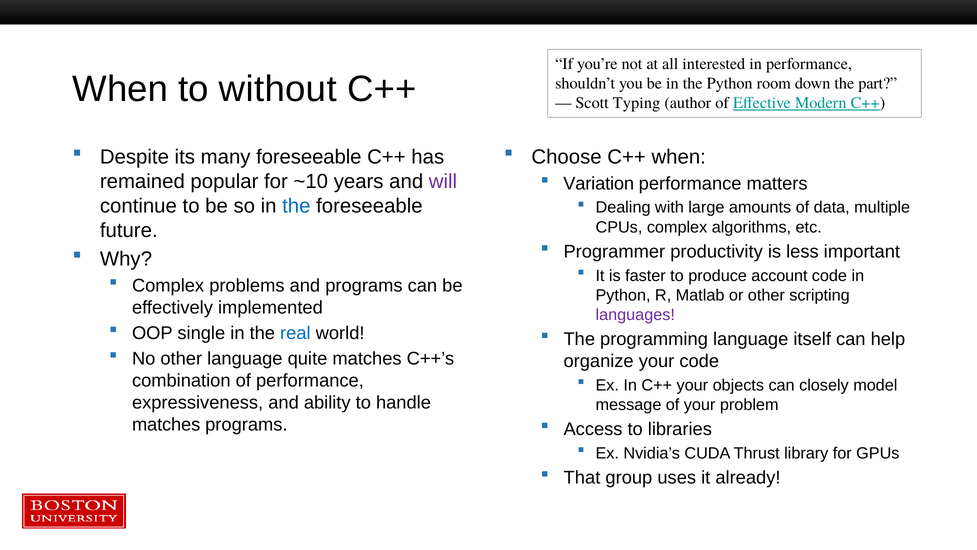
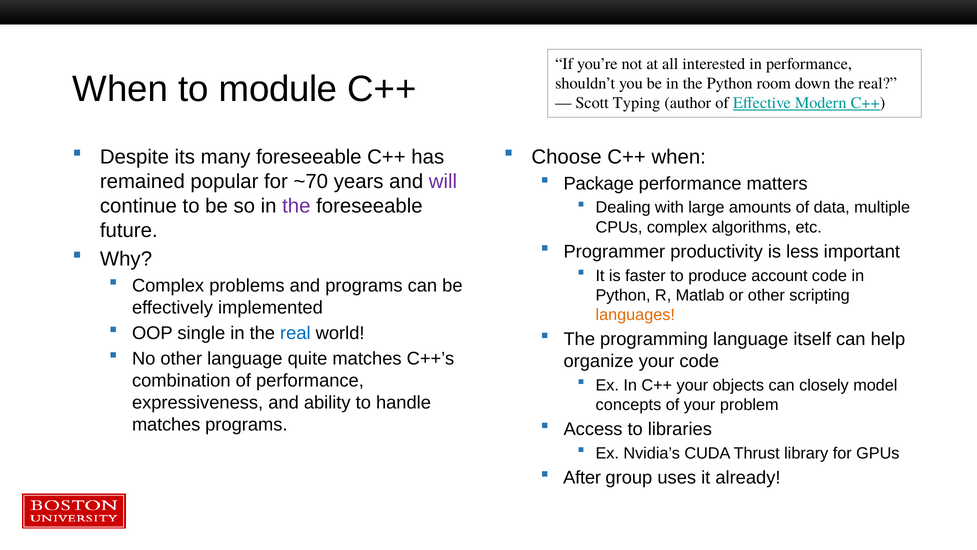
without: without -> module
down the part: part -> real
~10: ~10 -> ~70
Variation: Variation -> Package
the at (296, 206) colour: blue -> purple
languages colour: purple -> orange
message: message -> concepts
That: That -> After
